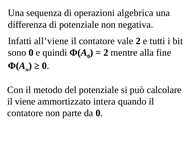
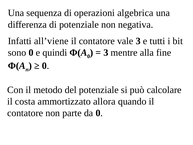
vale 2: 2 -> 3
2 at (106, 52): 2 -> 3
viene: viene -> costa
intera: intera -> allora
